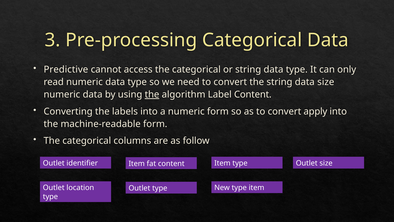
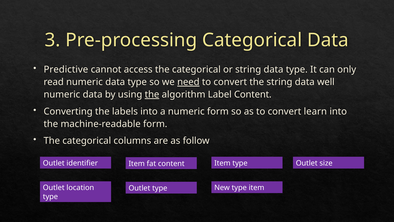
need underline: none -> present
data size: size -> well
apply: apply -> learn
